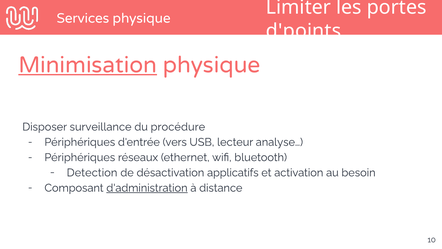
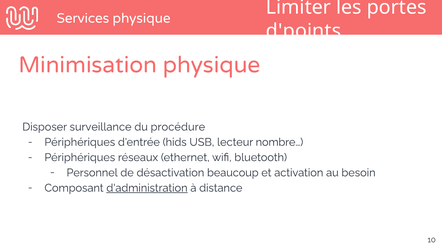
Minimisation underline: present -> none
vers: vers -> hids
analyse…: analyse… -> nombre…
Detection: Detection -> Personnel
applicatifs: applicatifs -> beaucoup
